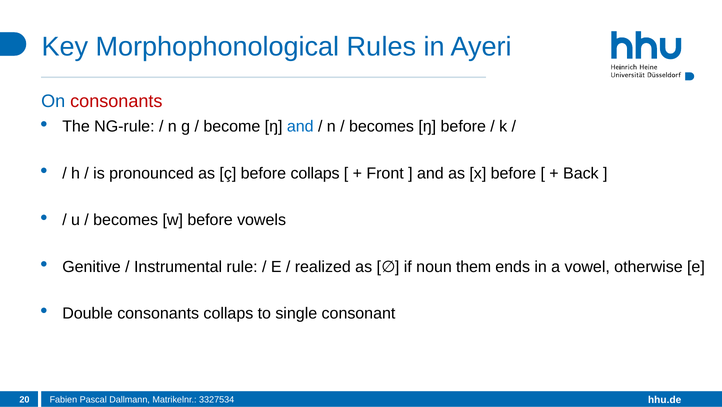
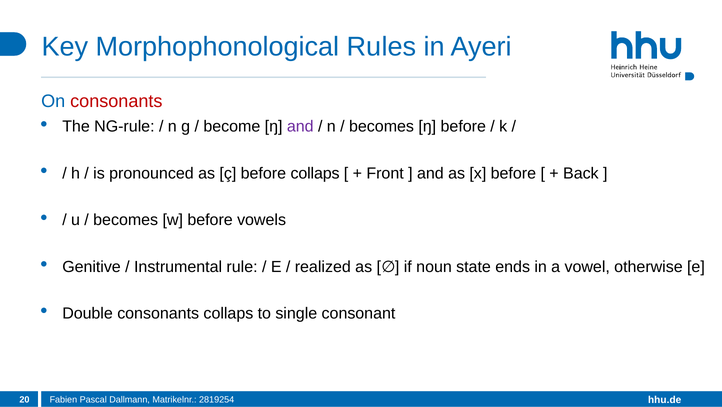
and at (300, 127) colour: blue -> purple
them: them -> state
3327534: 3327534 -> 2819254
